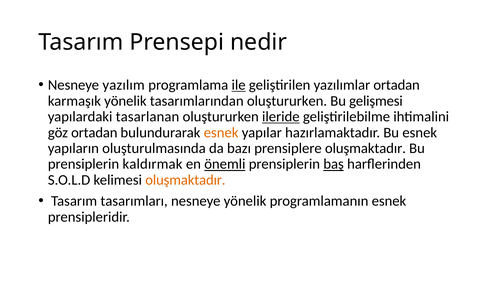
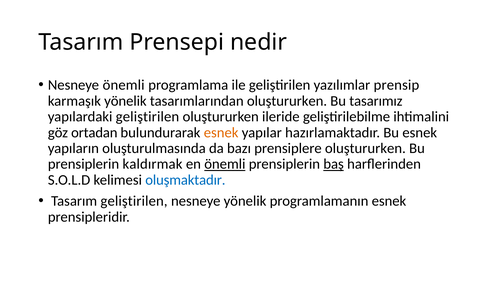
Nesneye yazılım: yazılım -> önemli
ile underline: present -> none
yazılımlar ortadan: ortadan -> prensip
gelişmesi: gelişmesi -> tasarımız
yapılardaki tasarlanan: tasarlanan -> geliştirilen
ileride underline: present -> none
prensiplere oluşmaktadır: oluşmaktadır -> oluştururken
oluşmaktadır at (185, 180) colour: orange -> blue
Tasarım tasarımları: tasarımları -> geliştirilen
